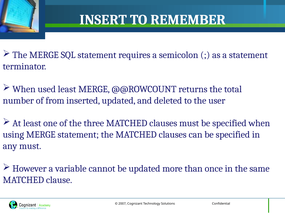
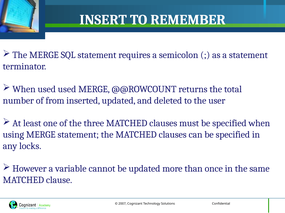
used least: least -> used
any must: must -> locks
